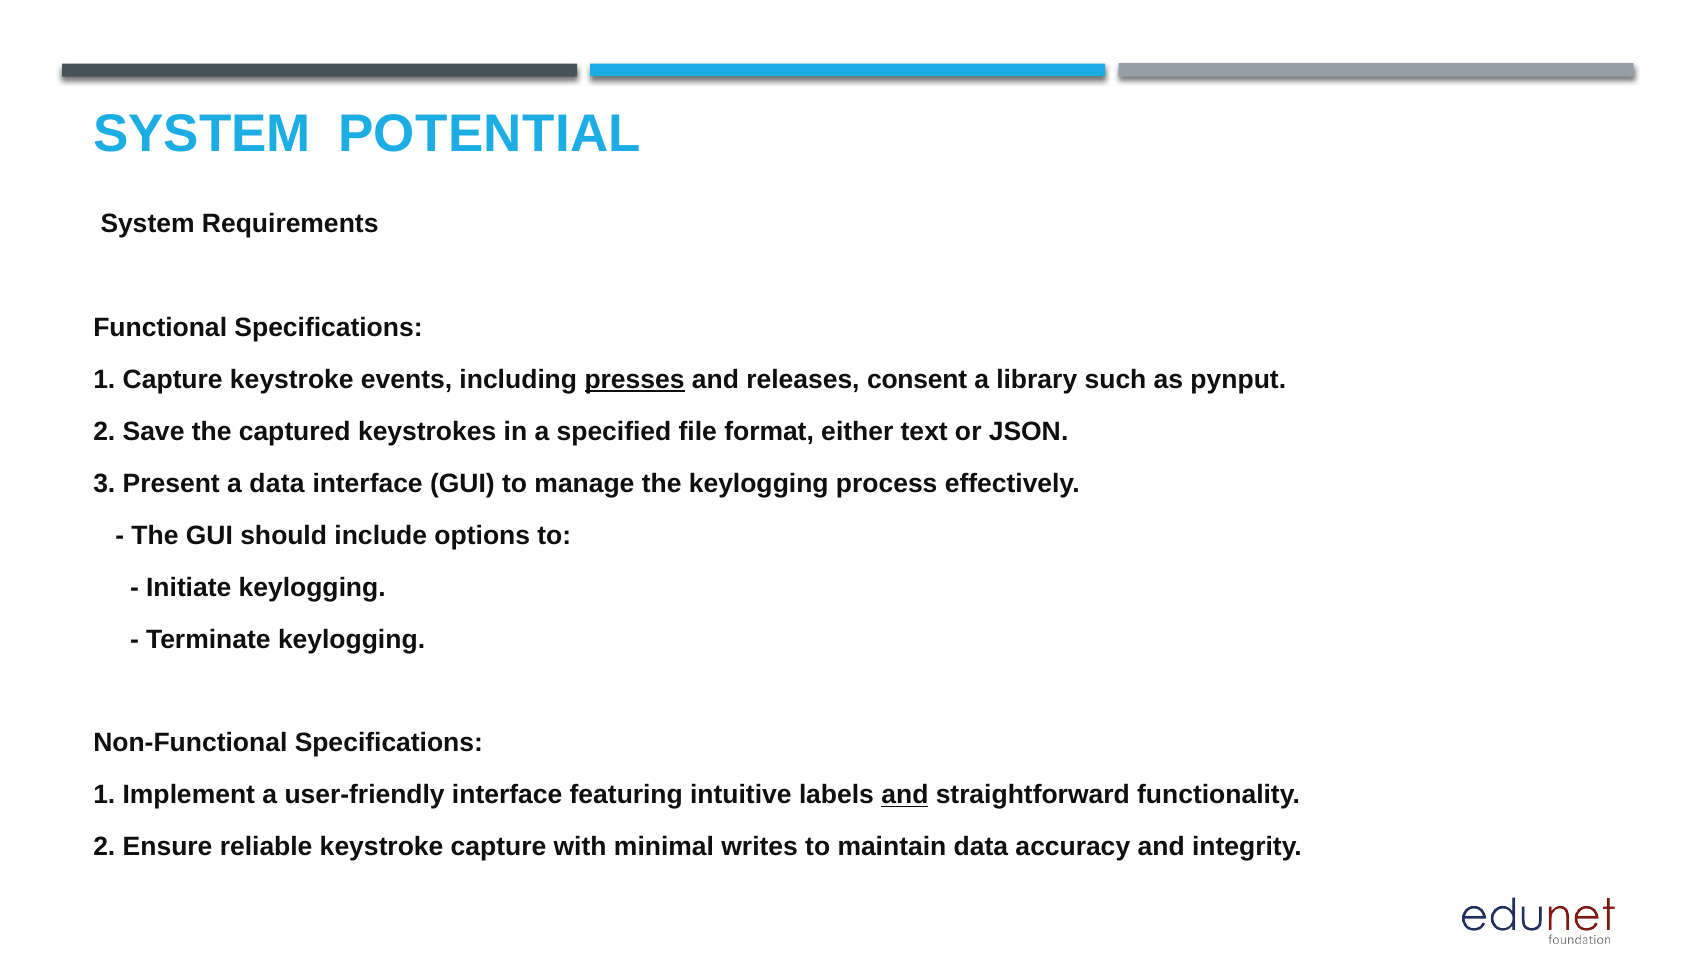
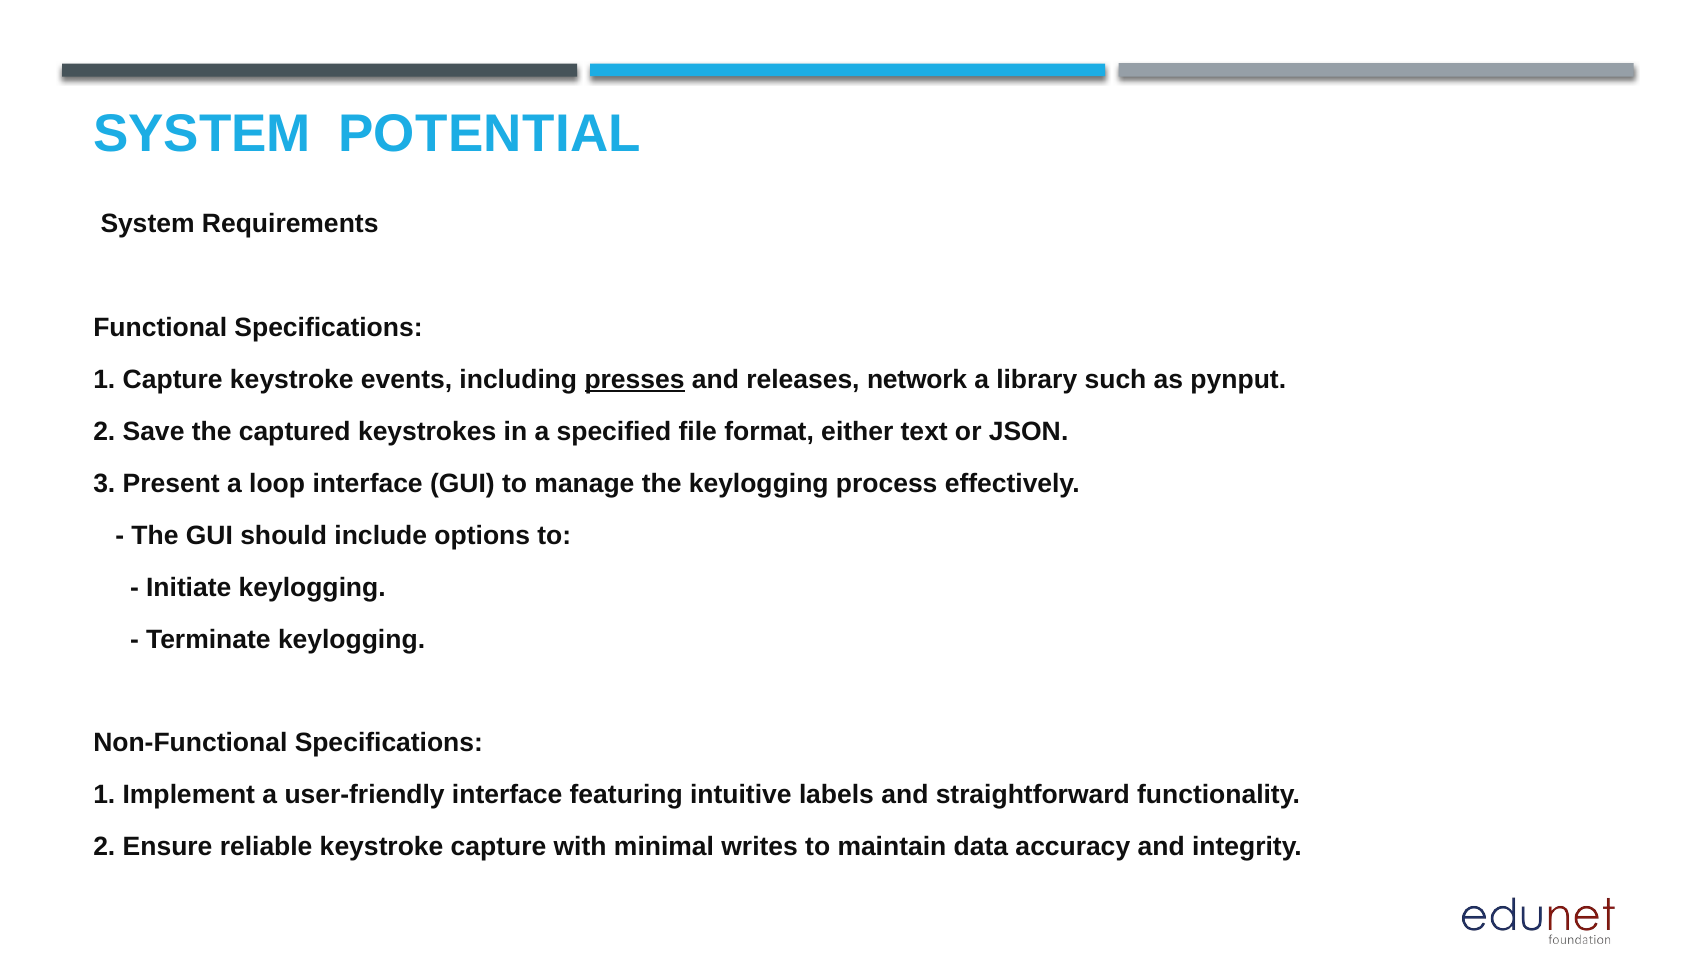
consent: consent -> network
a data: data -> loop
and at (905, 795) underline: present -> none
